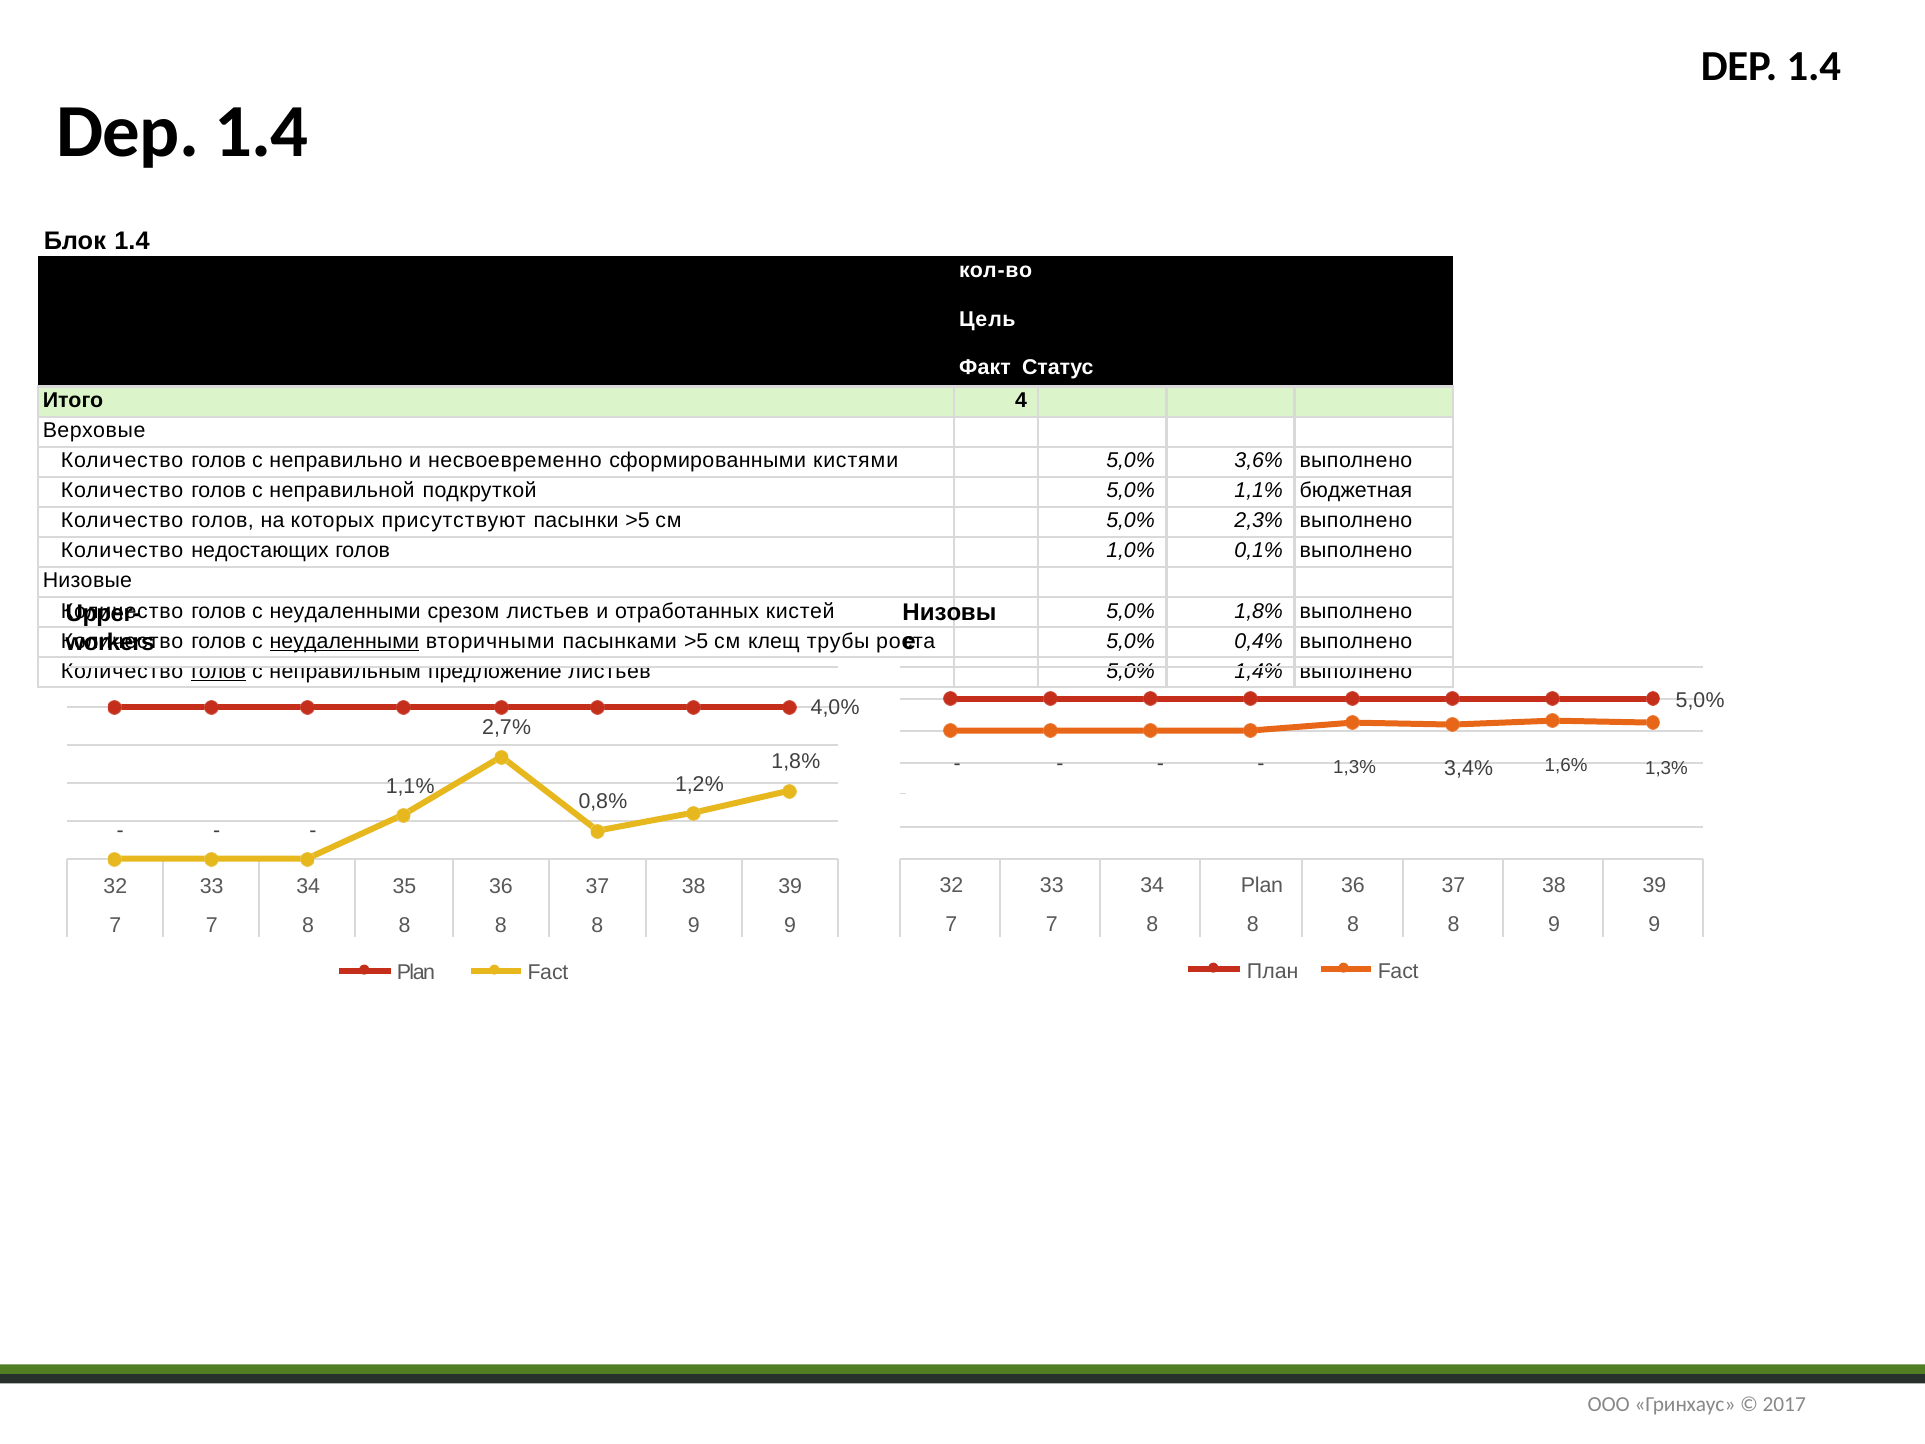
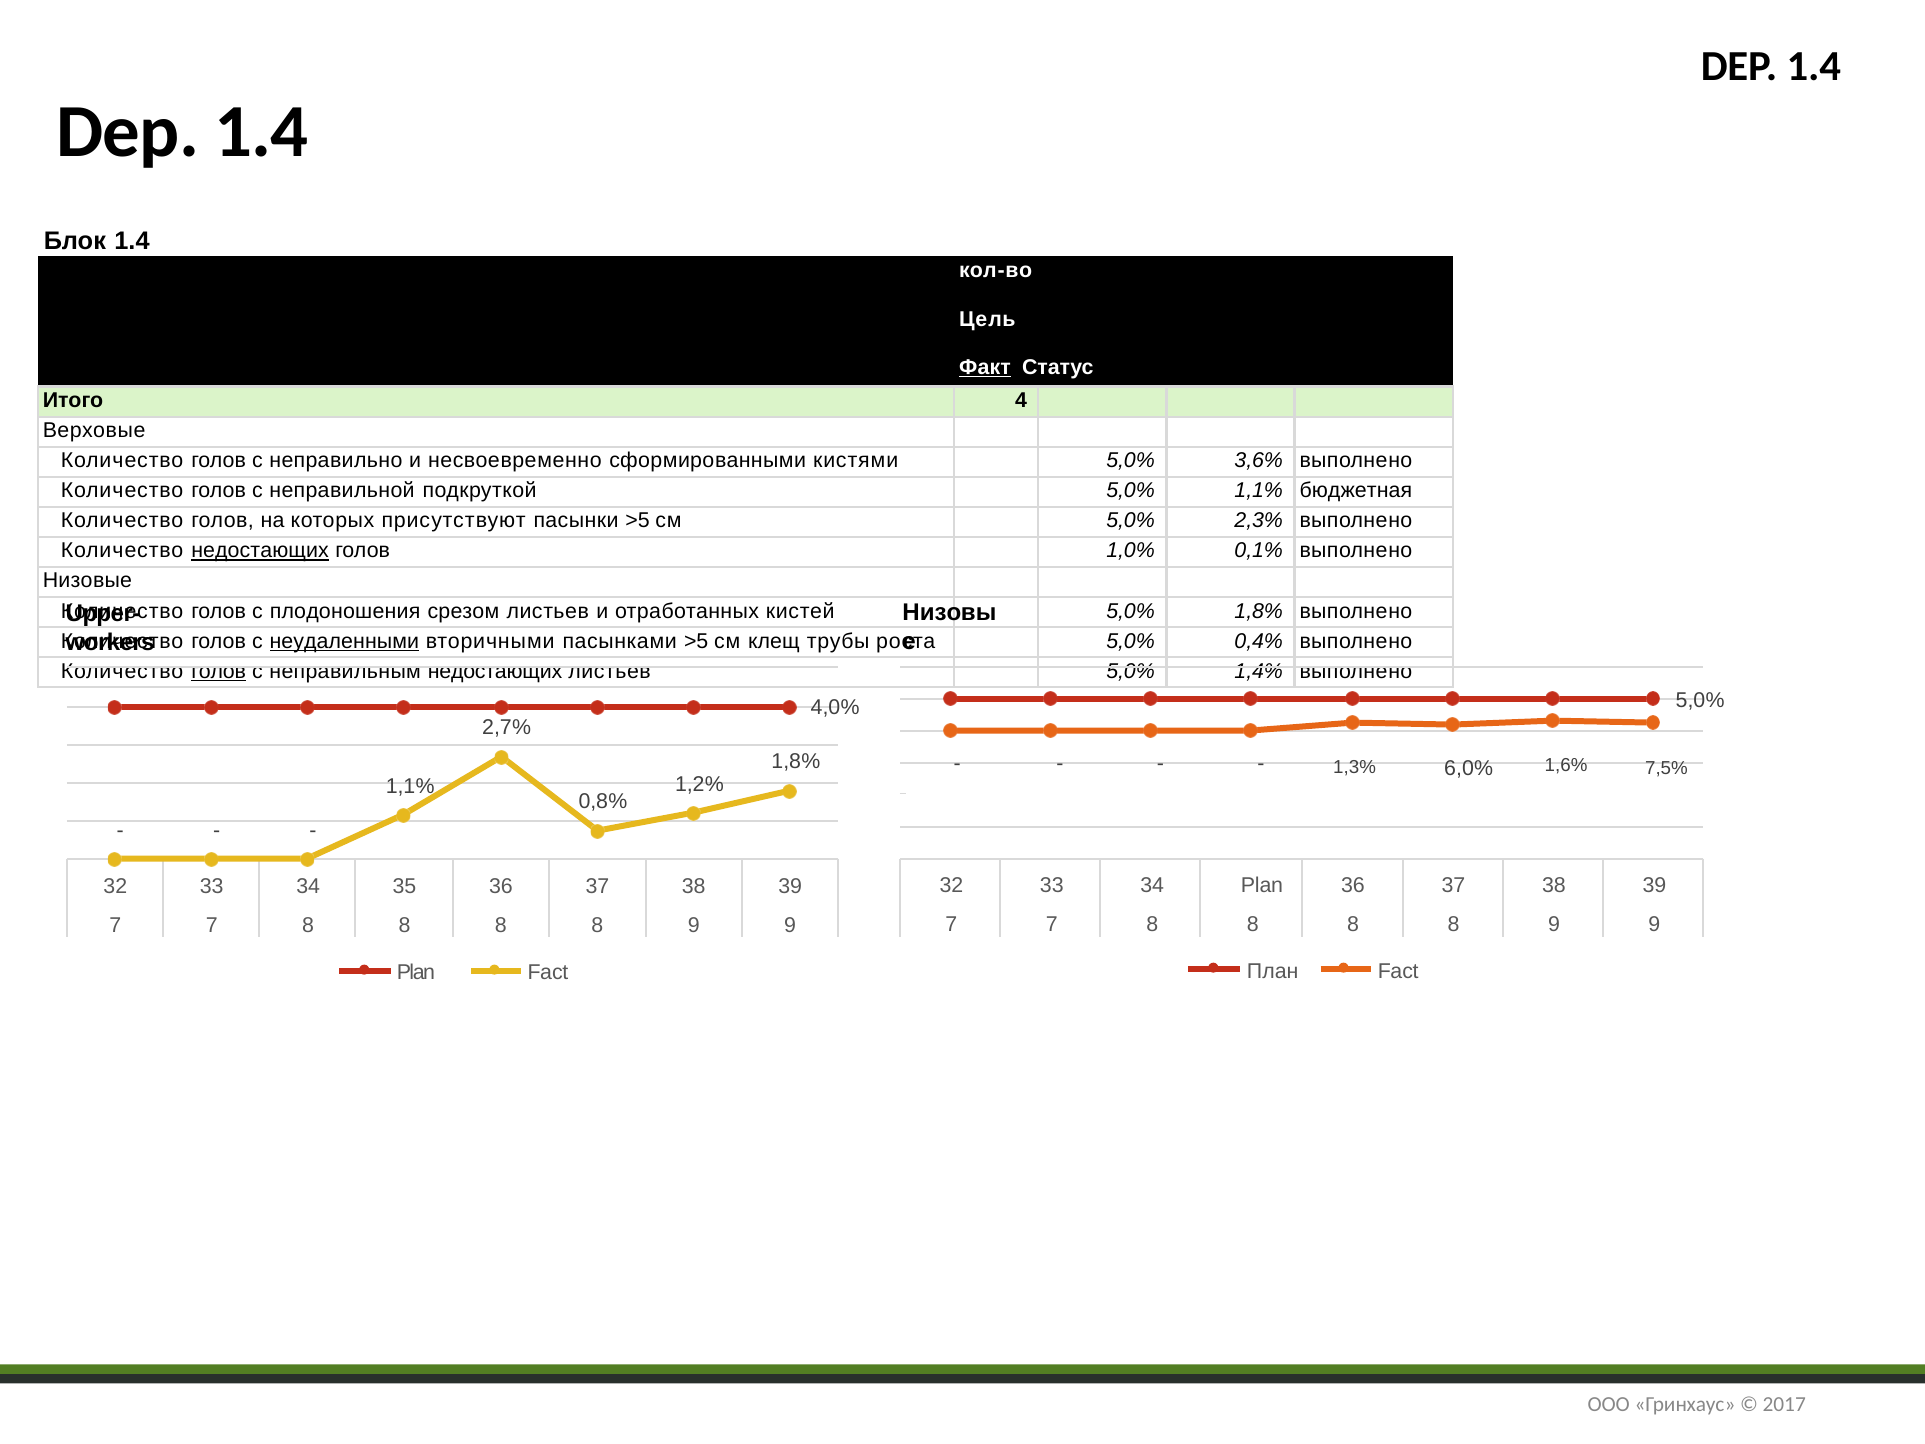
Факт underline: none -> present
недостающих at (260, 551) underline: none -> present
неудаленными at (345, 611): неудаленными -> плодоношения
неправильным предложение: предложение -> недостающих
3,4%: 3,4% -> 6,0%
1,6% 1,3%: 1,3% -> 7,5%
